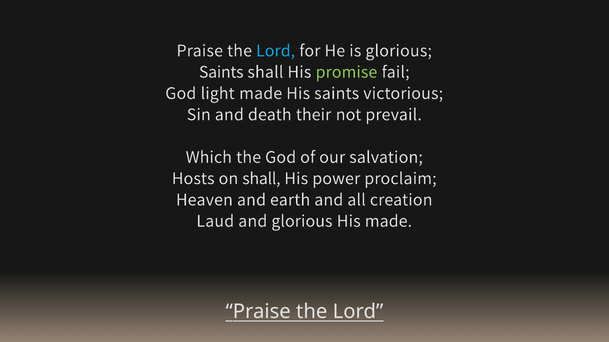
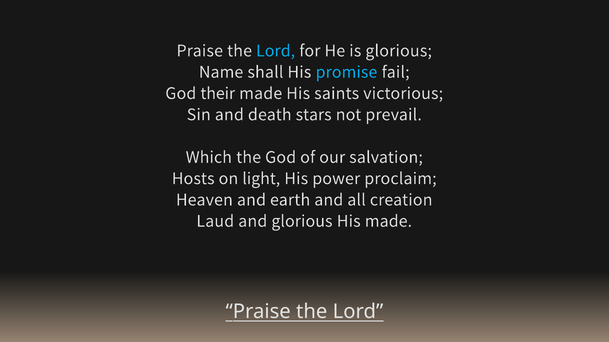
Saints at (221, 72): Saints -> Name
promise colour: light green -> light blue
light: light -> their
their: their -> stars
on shall: shall -> light
